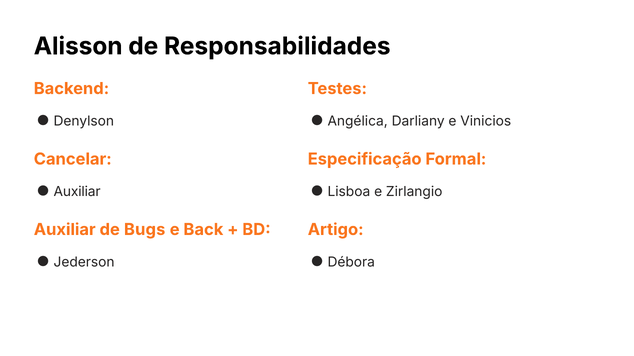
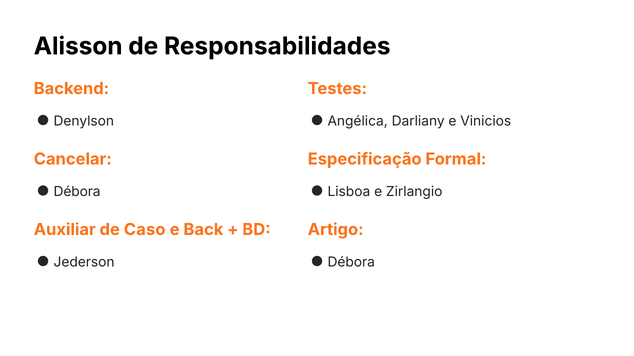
Auxiliar at (77, 192): Auxiliar -> Débora
Bugs: Bugs -> Caso
